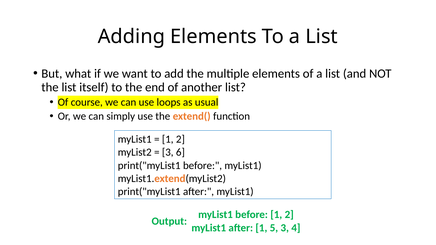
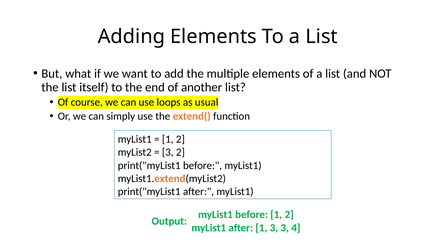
3 6: 6 -> 2
1 5: 5 -> 3
